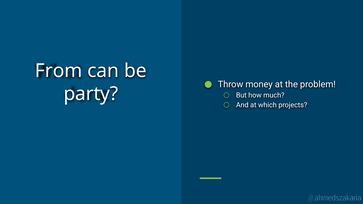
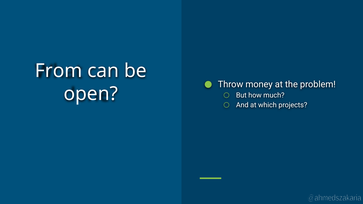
party: party -> open
